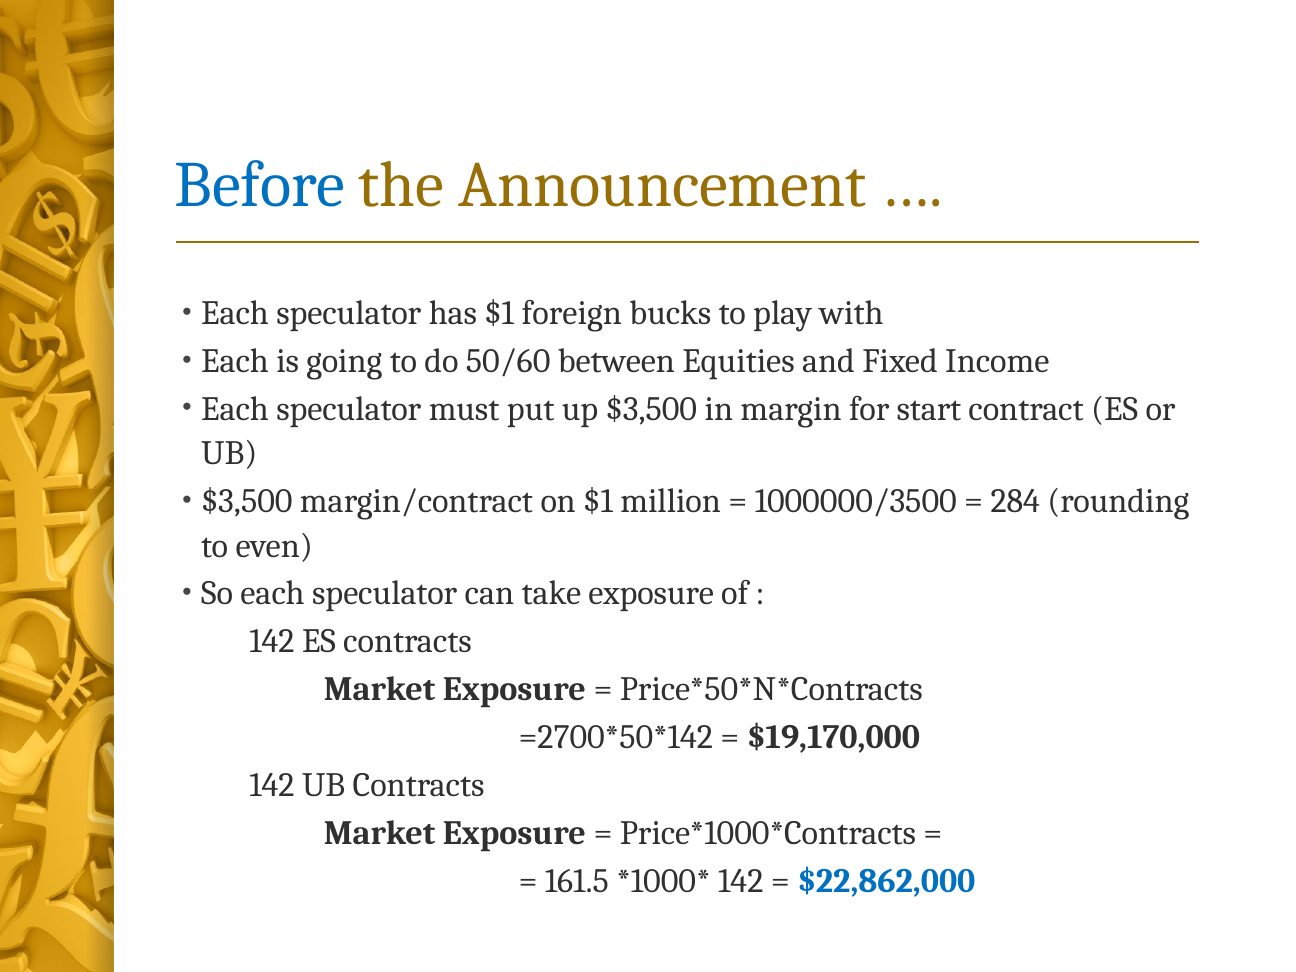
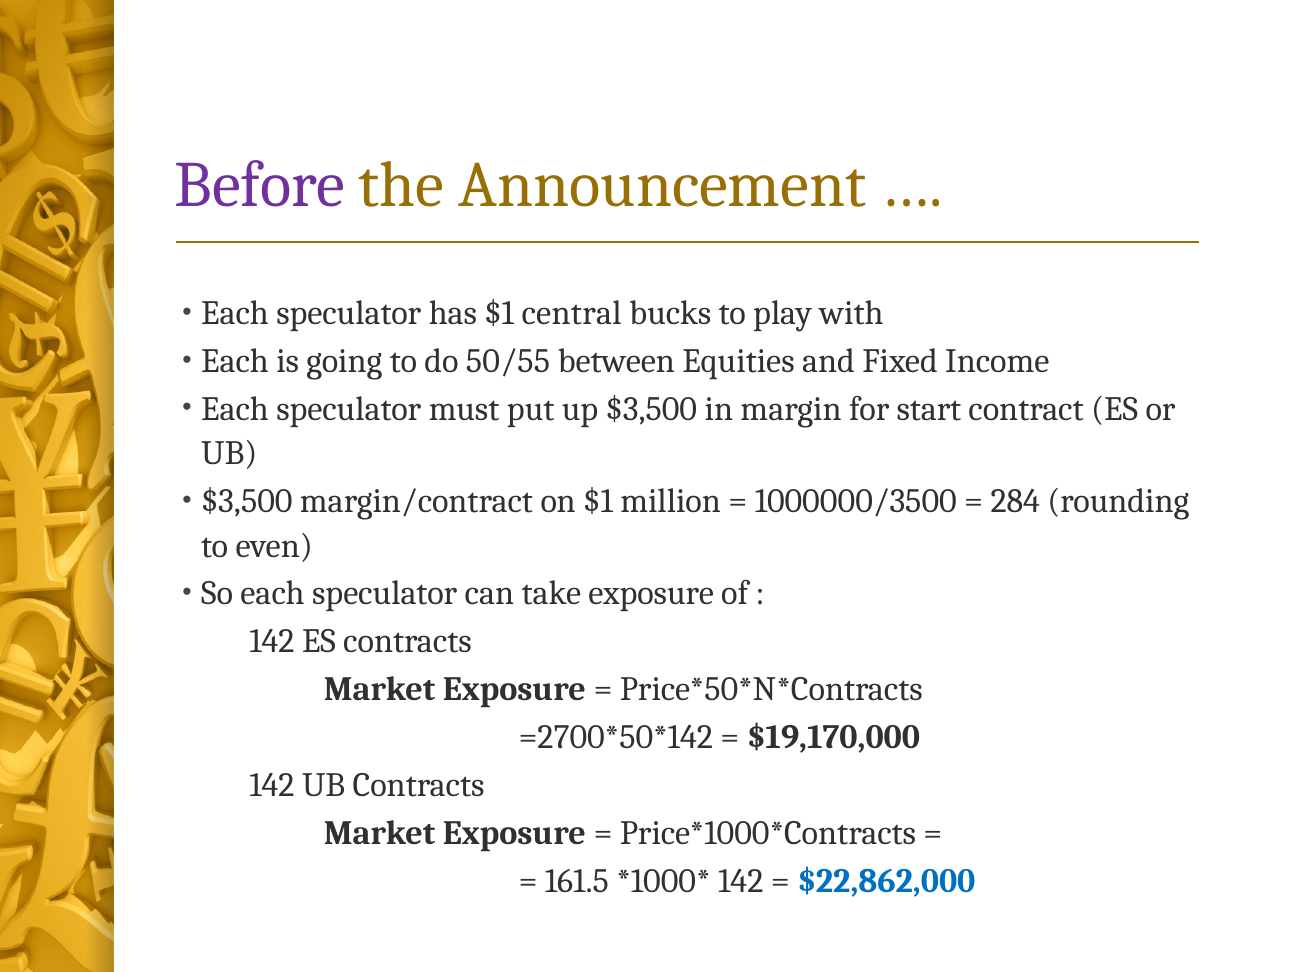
Before colour: blue -> purple
foreign: foreign -> central
50/60: 50/60 -> 50/55
